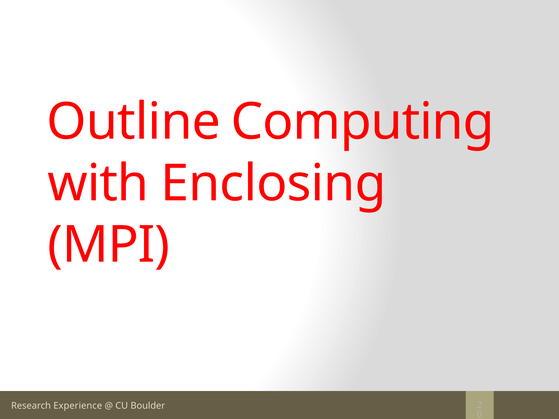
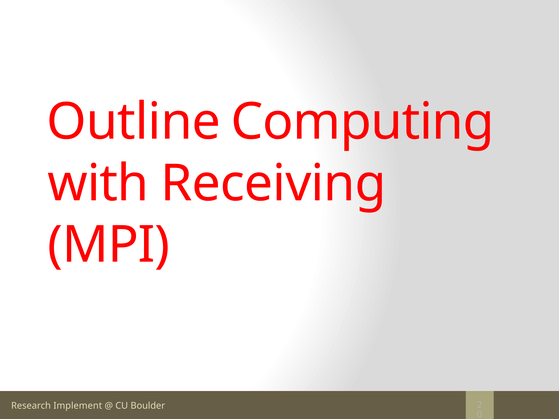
Enclosing: Enclosing -> Receiving
Experience: Experience -> Implement
